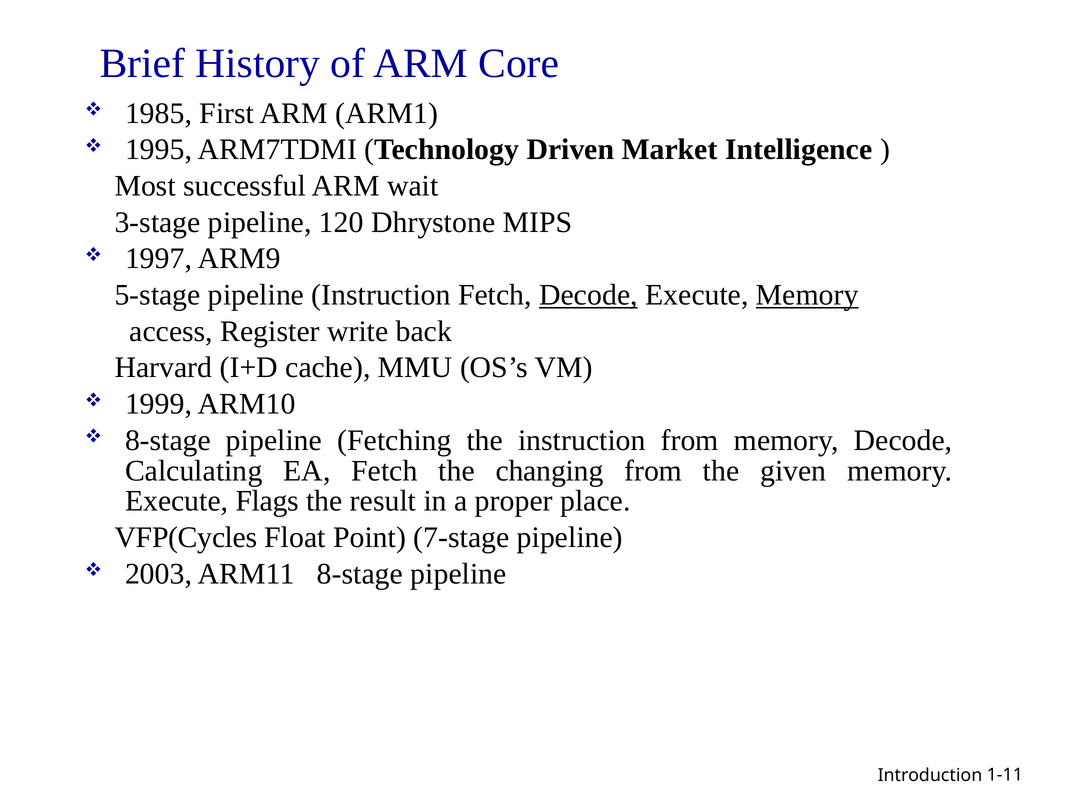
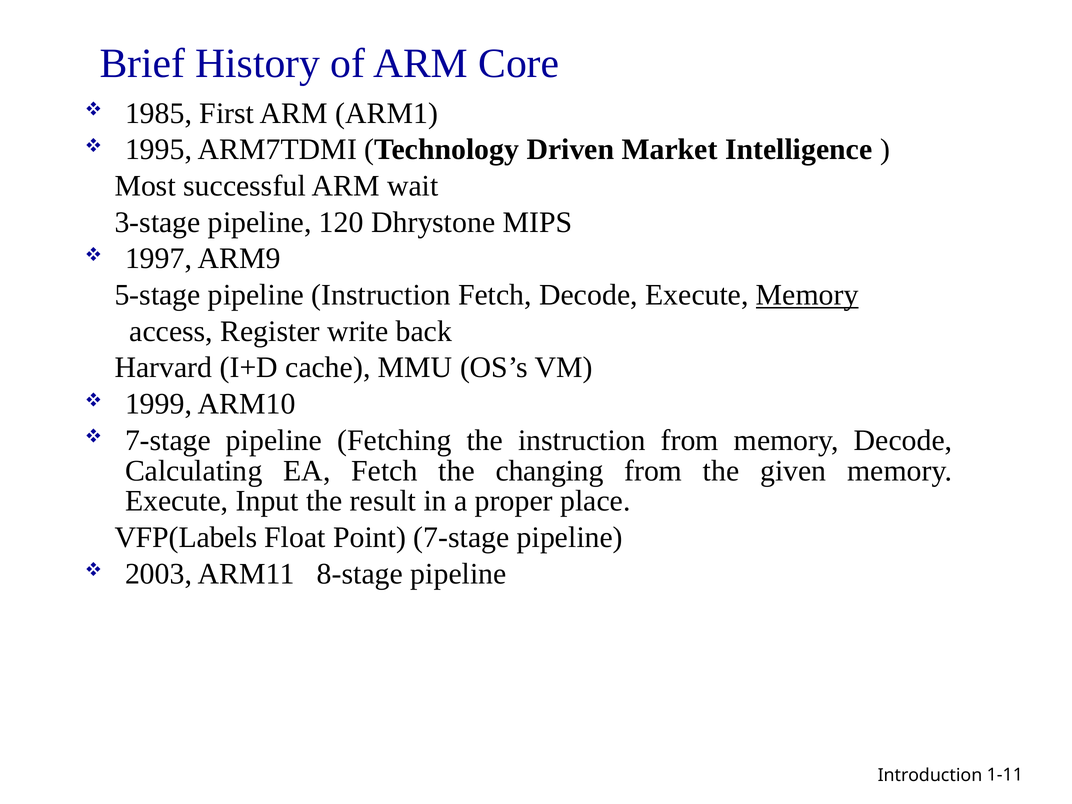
Decode at (588, 295) underline: present -> none
8-stage at (168, 440): 8-stage -> 7-stage
Flags: Flags -> Input
VFP(Cycles: VFP(Cycles -> VFP(Labels
